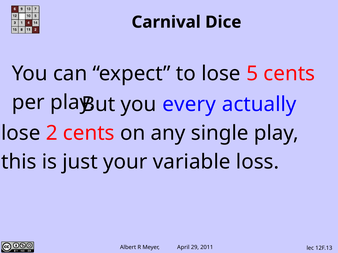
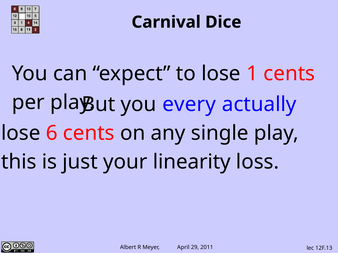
5: 5 -> 1
2: 2 -> 6
variable: variable -> linearity
